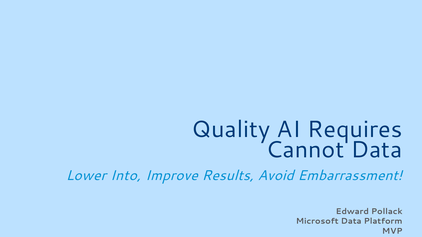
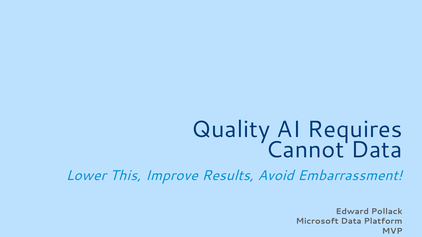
Into: Into -> This
